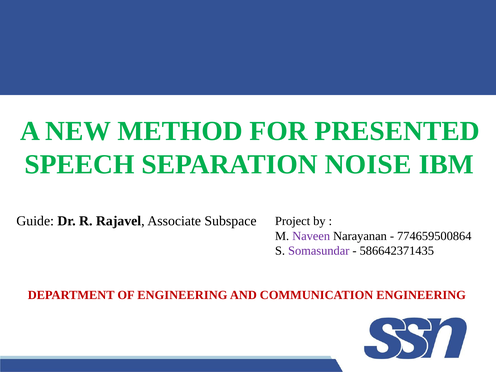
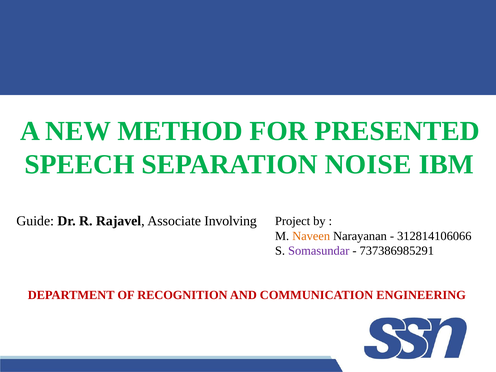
Subspace: Subspace -> Involving
Naveen colour: purple -> orange
774659500864: 774659500864 -> 312814106066
586642371435: 586642371435 -> 737386985291
OF ENGINEERING: ENGINEERING -> RECOGNITION
